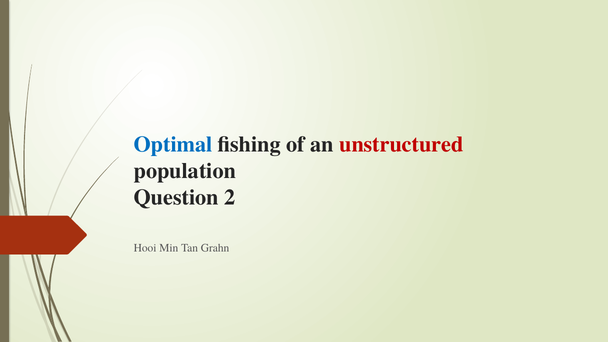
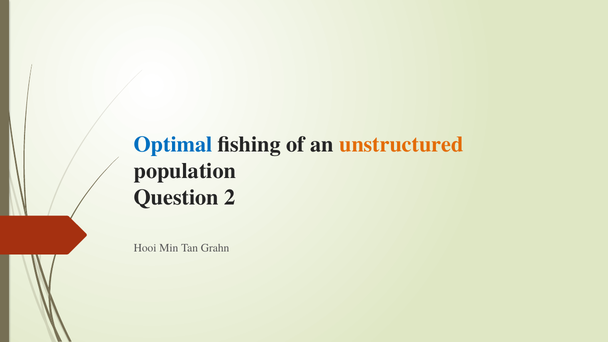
unstructured colour: red -> orange
